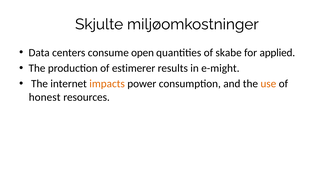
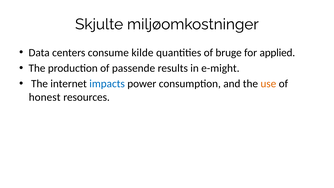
open: open -> kilde
skabe: skabe -> bruge
estimerer: estimerer -> passende
impacts colour: orange -> blue
